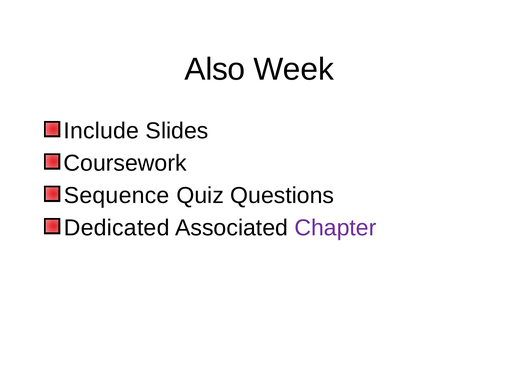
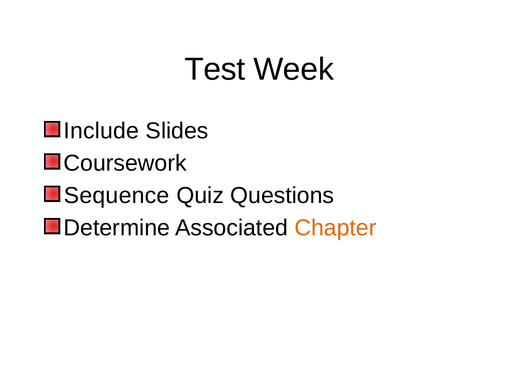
Also: Also -> Test
Dedicated: Dedicated -> Determine
Chapter colour: purple -> orange
